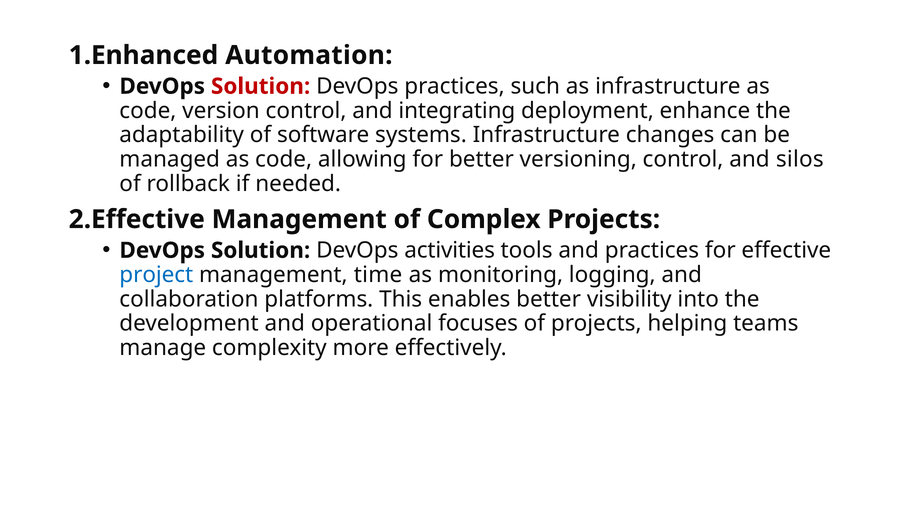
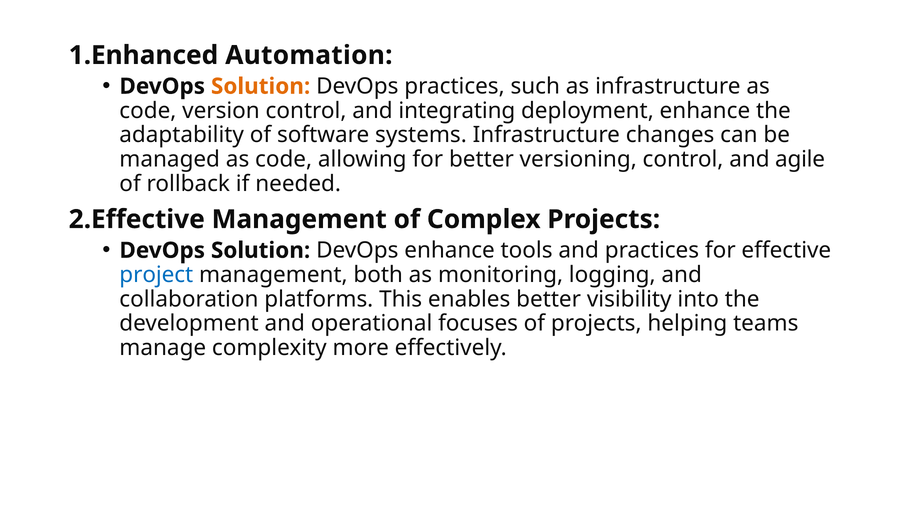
Solution at (261, 86) colour: red -> orange
silos: silos -> agile
DevOps activities: activities -> enhance
time: time -> both
